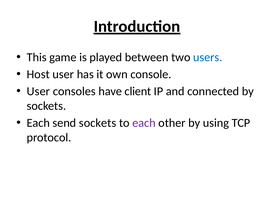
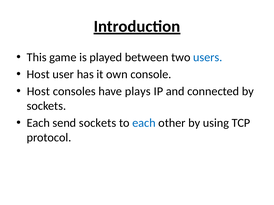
User at (38, 92): User -> Host
client: client -> plays
each at (144, 123) colour: purple -> blue
